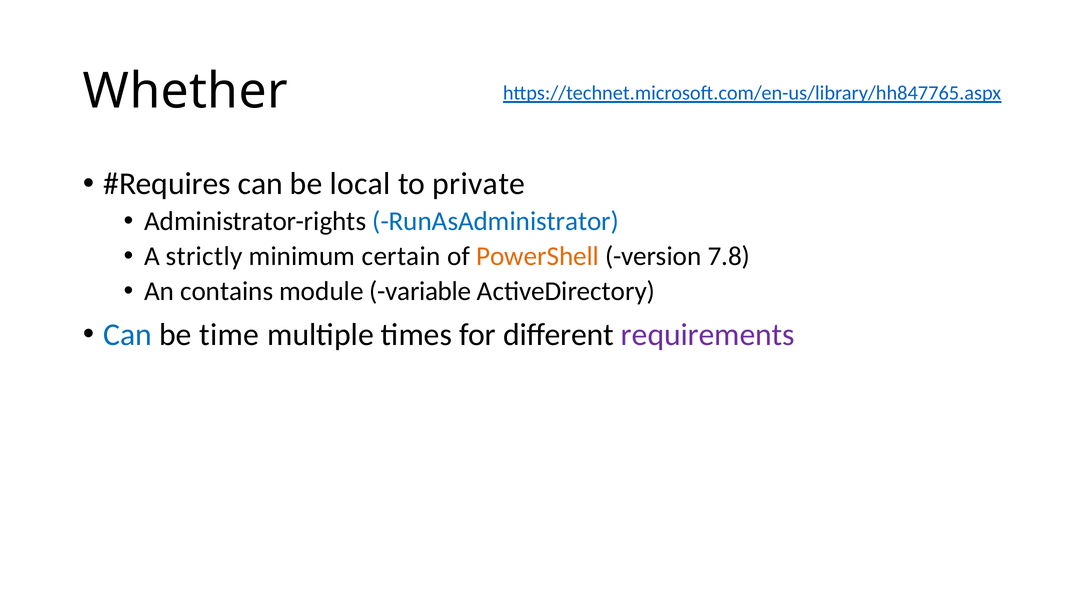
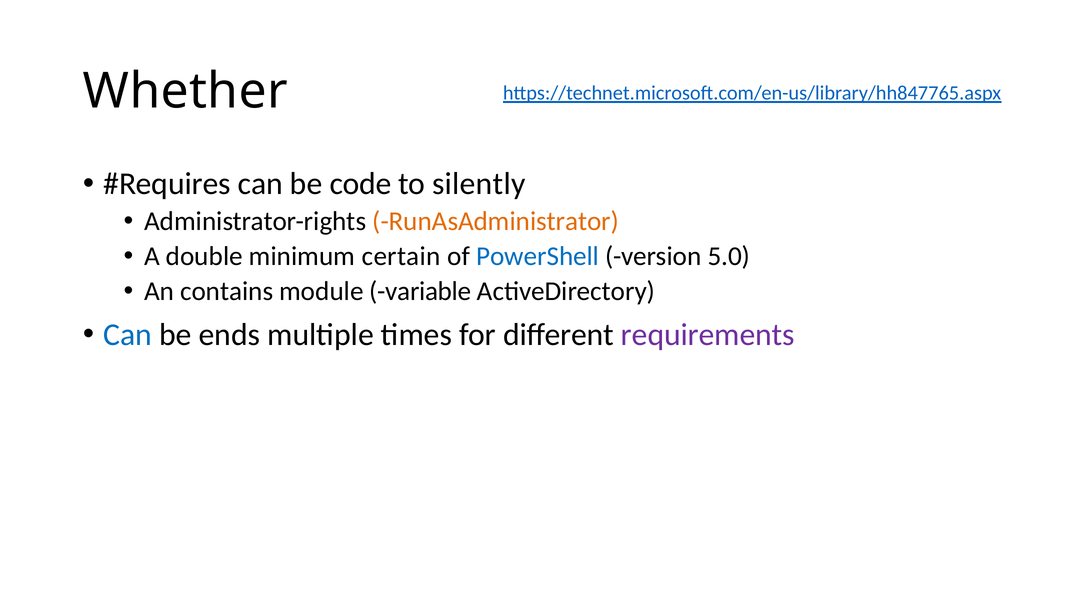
local: local -> code
private: private -> silently
RunAsAdministrator colour: blue -> orange
strictly: strictly -> double
PowerShell colour: orange -> blue
7.8: 7.8 -> 5.0
time: time -> ends
